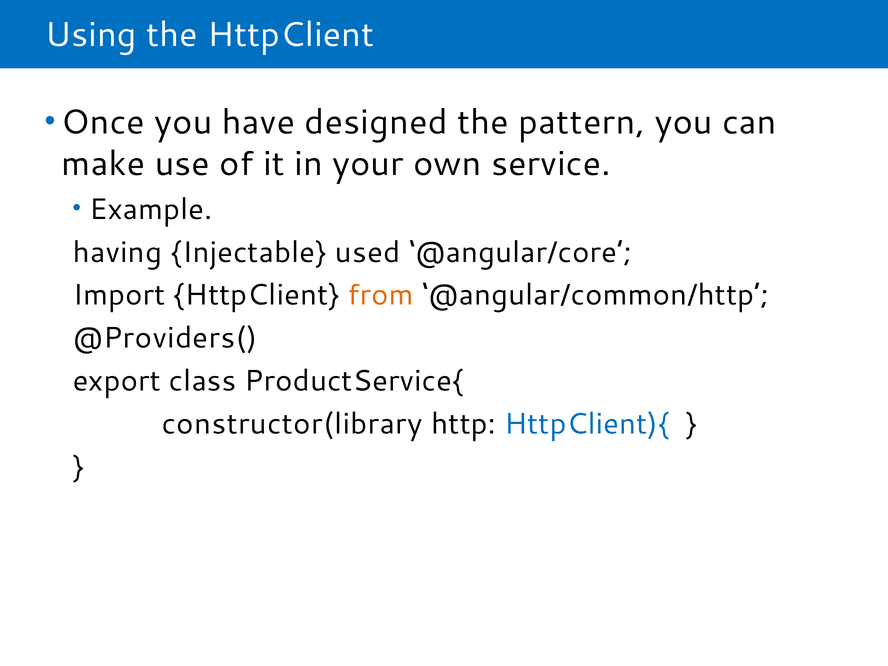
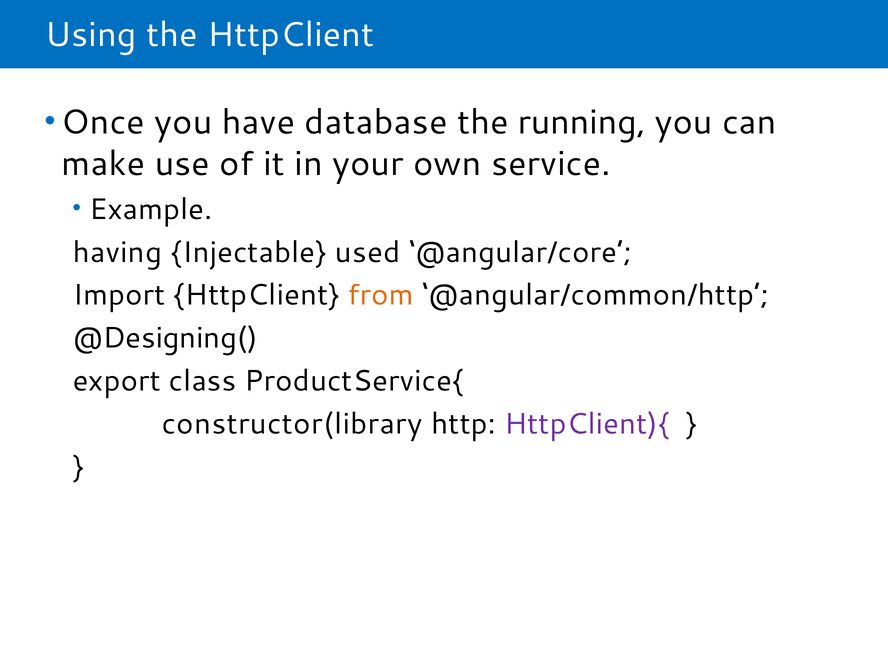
designed: designed -> database
pattern: pattern -> running
@Providers(: @Providers( -> @Designing(
HttpClient){ colour: blue -> purple
